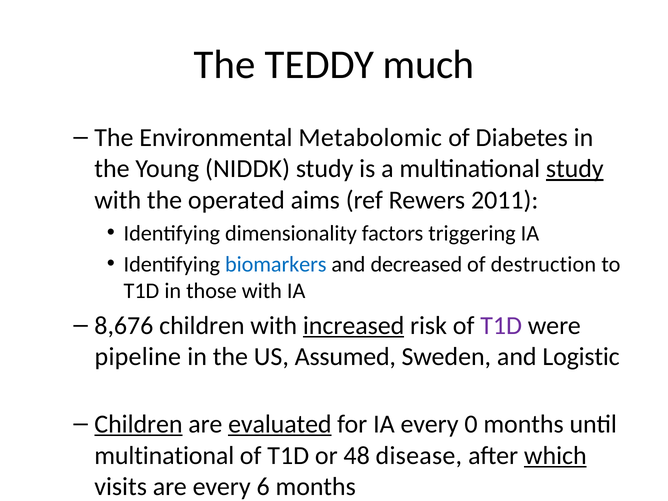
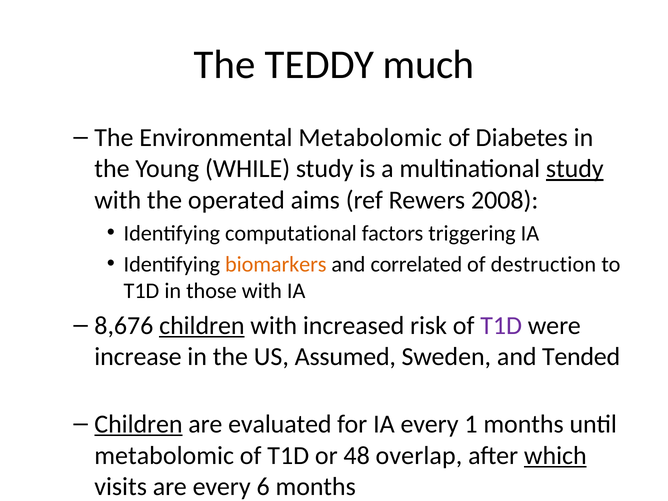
NIDDK: NIDDK -> WHILE
2011: 2011 -> 2008
dimensionality: dimensionality -> computational
biomarkers colour: blue -> orange
decreased: decreased -> correlated
children at (202, 325) underline: none -> present
increased underline: present -> none
pipeline: pipeline -> increase
Logistic: Logistic -> Tended
evaluated underline: present -> none
0: 0 -> 1
multinational at (164, 455): multinational -> metabolomic
disease: disease -> overlap
